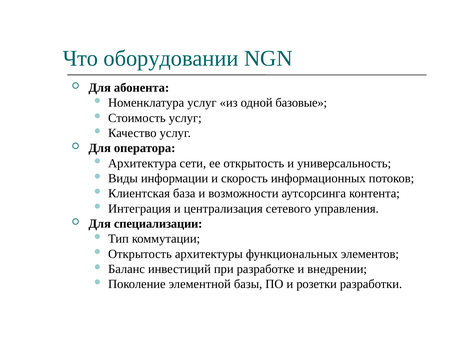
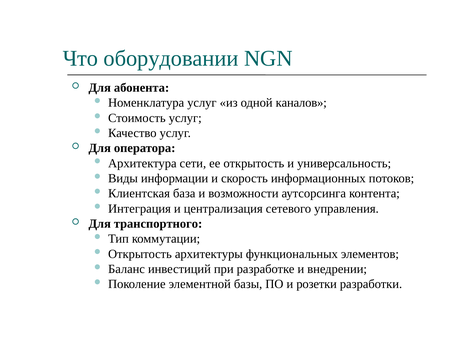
базовые: базовые -> каналов
специализации: специализации -> транспортного
